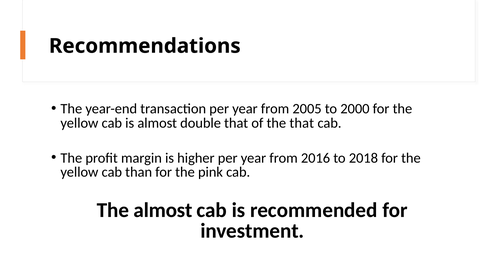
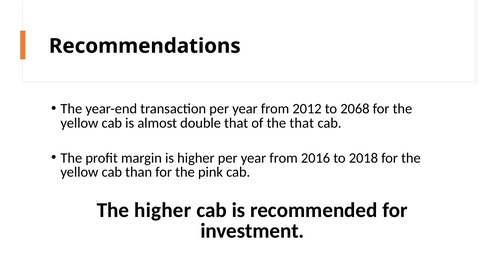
2005: 2005 -> 2012
2000: 2000 -> 2068
The almost: almost -> higher
